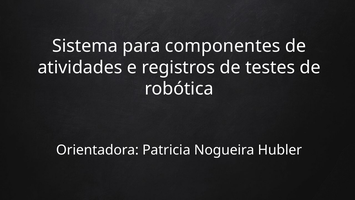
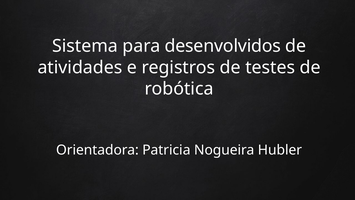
componentes: componentes -> desenvolvidos
